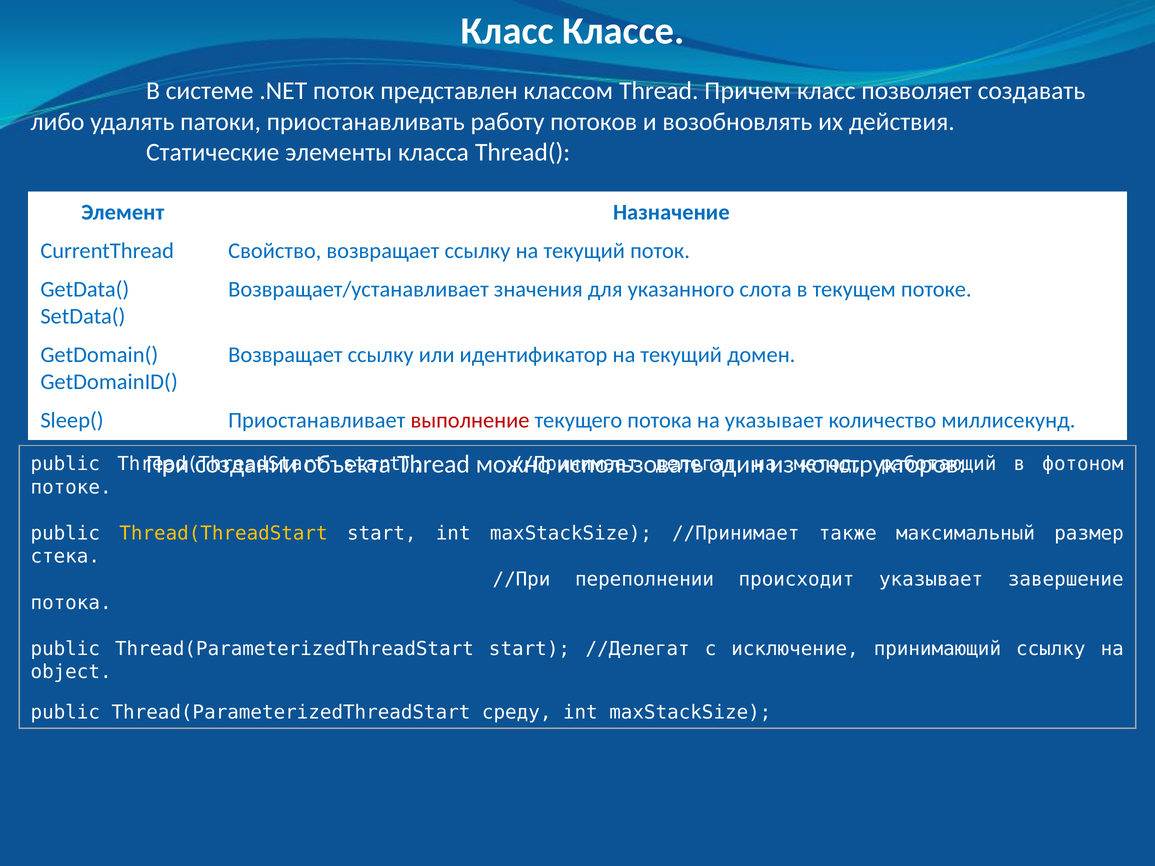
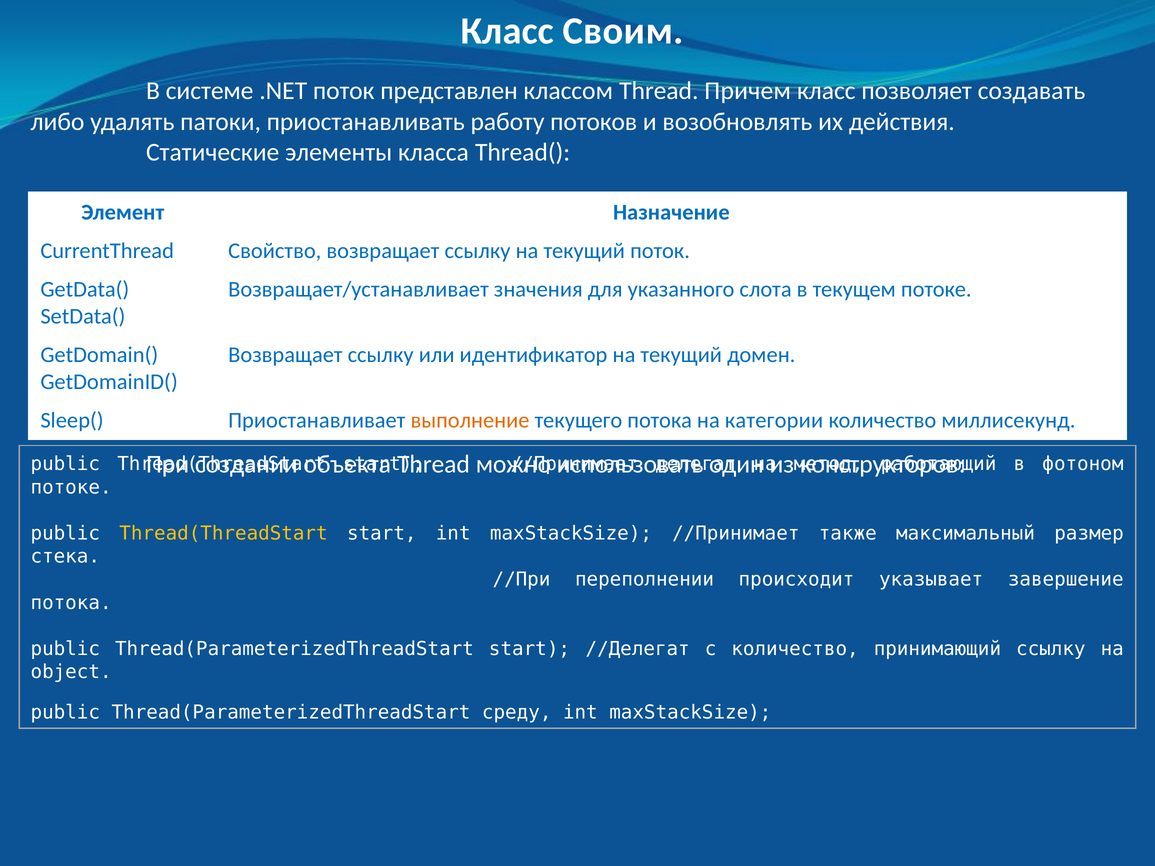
Классе: Классе -> Своим
выполнение colour: red -> orange
на указывает: указывает -> категории
с исключение: исключение -> количество
